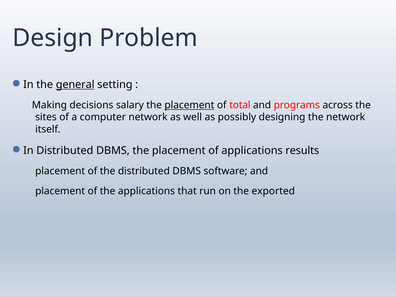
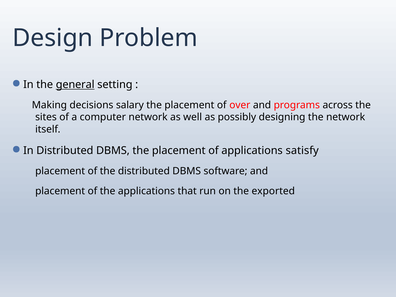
placement at (189, 105) underline: present -> none
total: total -> over
results: results -> satisfy
